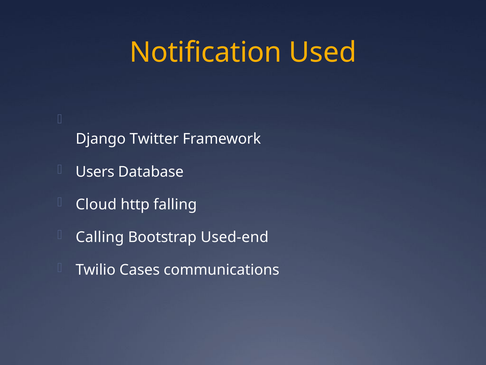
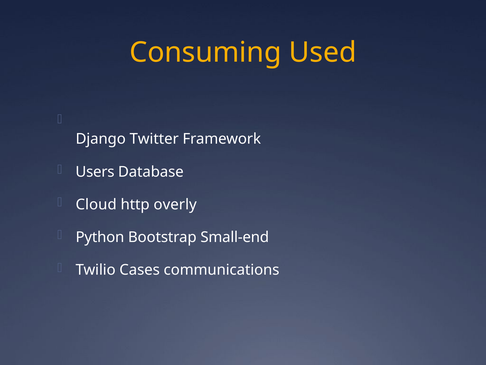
Notification: Notification -> Consuming
falling: falling -> overly
Calling: Calling -> Python
Used-end: Used-end -> Small-end
